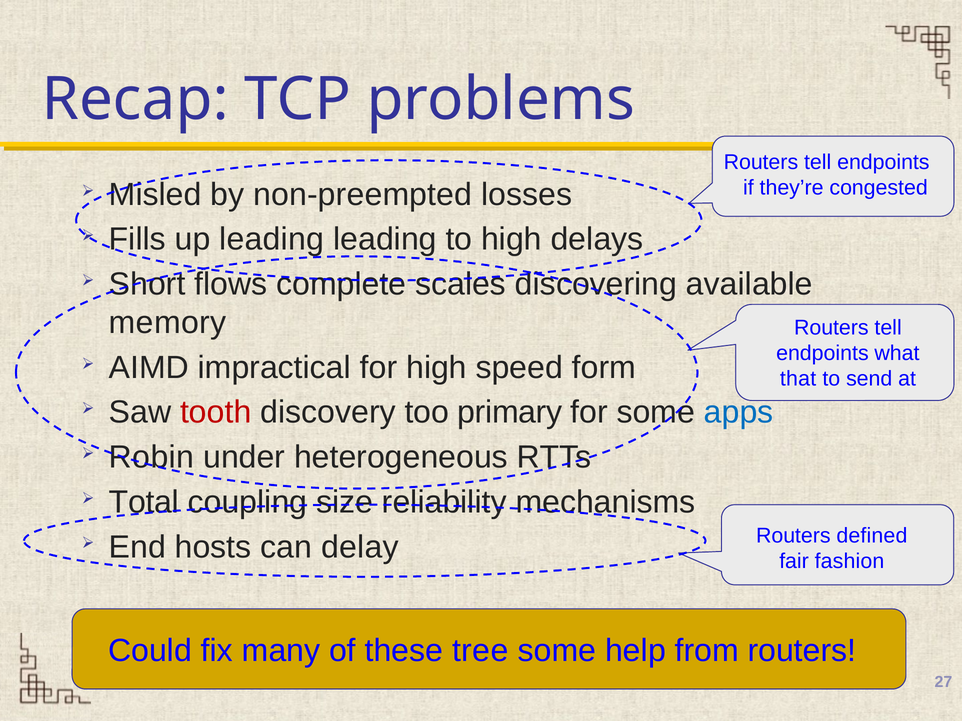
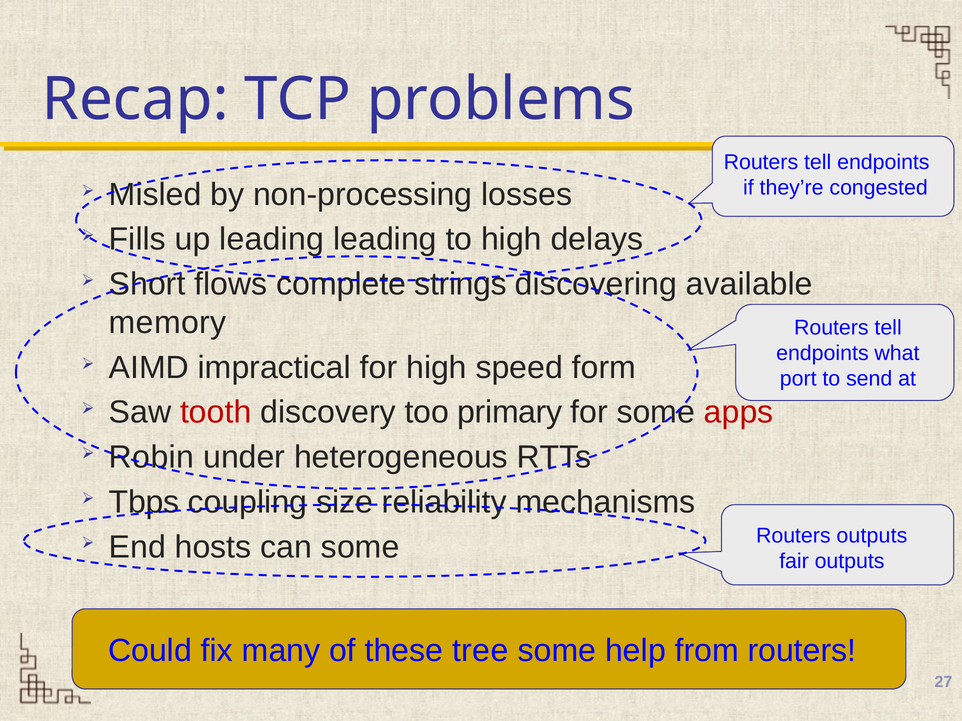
non-preempted: non-preempted -> non-processing
scales: scales -> strings
that: that -> port
apps colour: blue -> red
Total: Total -> Tbps
Routers defined: defined -> outputs
can delay: delay -> some
fair fashion: fashion -> outputs
